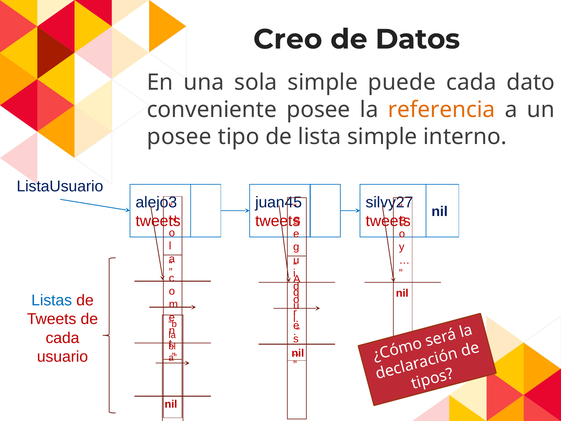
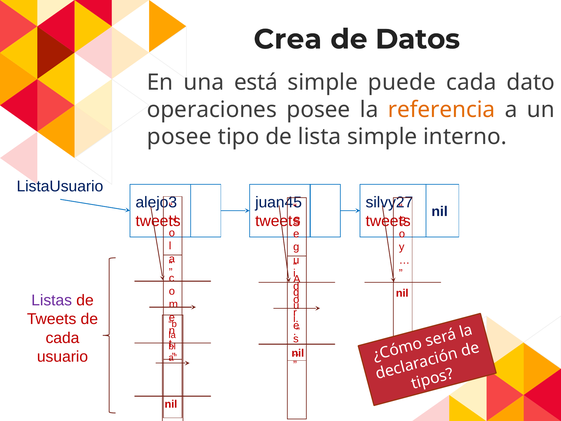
Creo: Creo -> Crea
sola: sola -> está
conveniente: conveniente -> operaciones
Listas colour: blue -> purple
